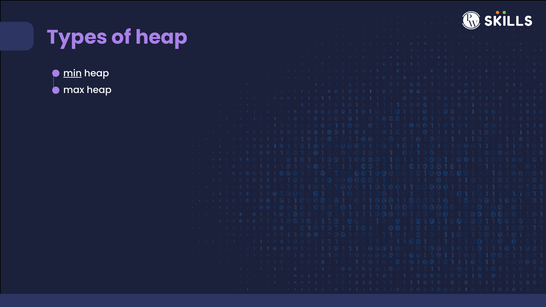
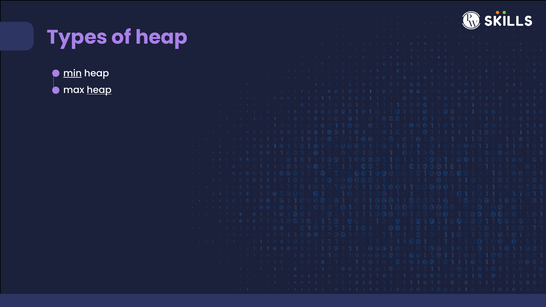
heap at (99, 90) underline: none -> present
